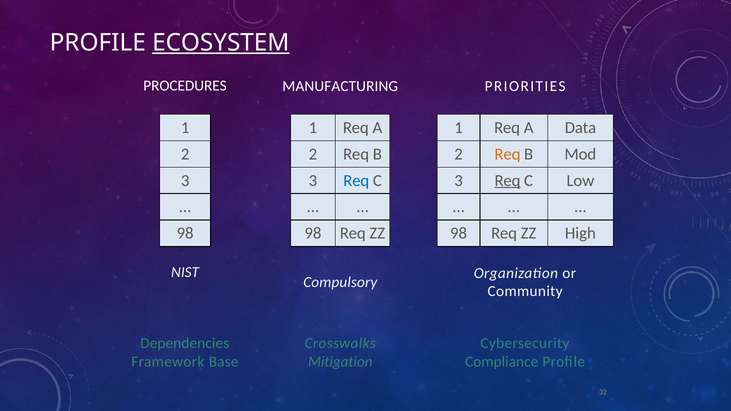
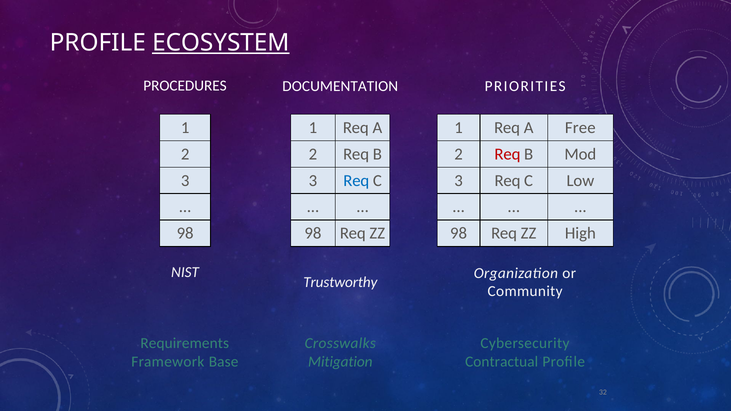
MANUFACTURING: MANUFACTURING -> DOCUMENTATION
Data: Data -> Free
Req at (507, 154) colour: orange -> red
Req at (508, 181) underline: present -> none
Compulsory: Compulsory -> Trustworthy
Dependencies: Dependencies -> Requirements
Compliance: Compliance -> Contractual
